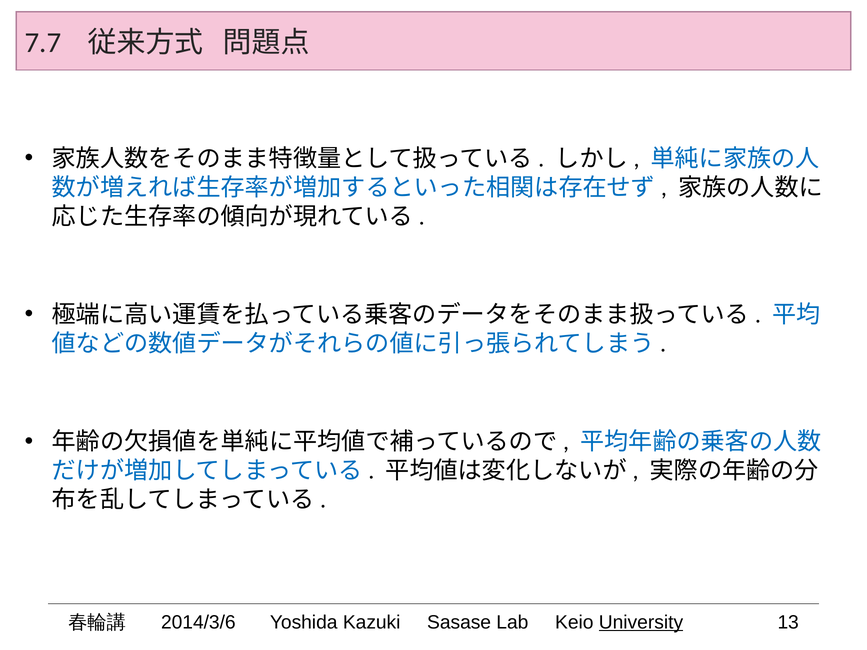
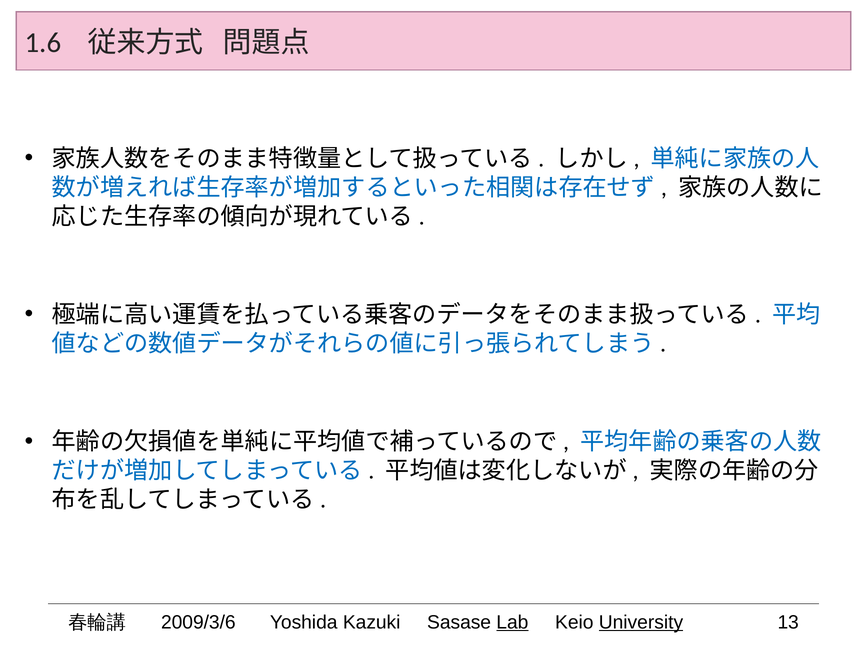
7.7: 7.7 -> 1.6
2014/3/6: 2014/3/6 -> 2009/3/6
Lab underline: none -> present
